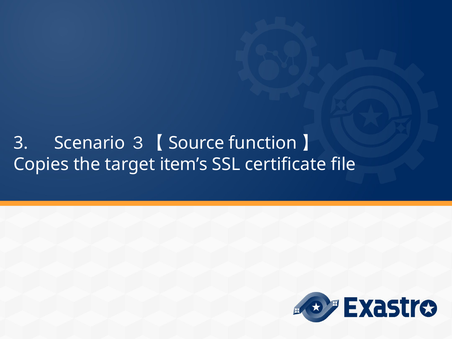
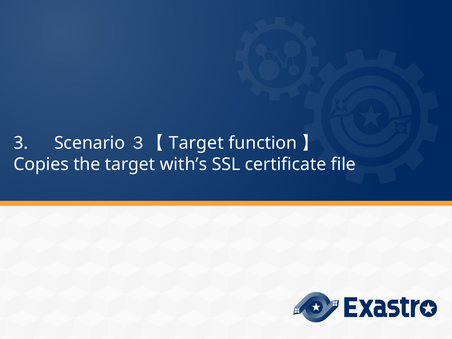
Source at (196, 143): Source -> Target
item’s: item’s -> with’s
